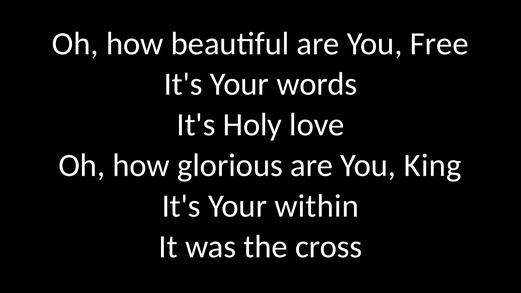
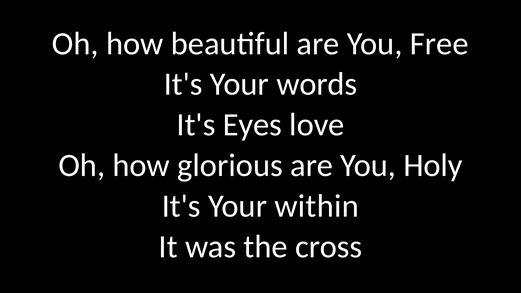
Holy: Holy -> Eyes
King: King -> Holy
